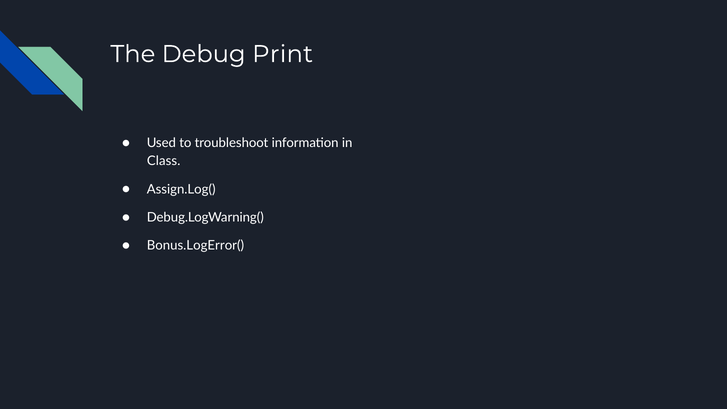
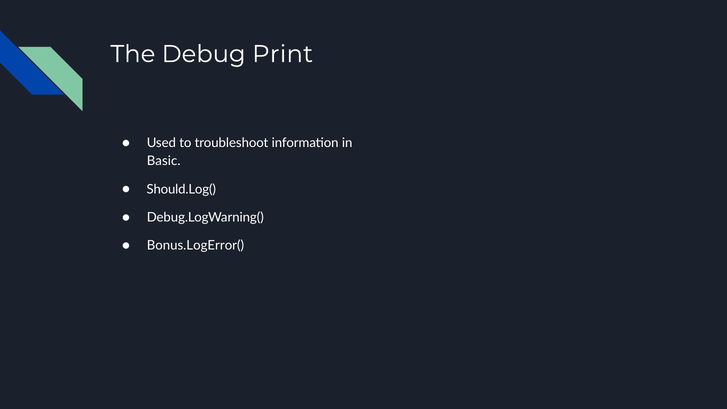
Class: Class -> Basic
Assign.Log(: Assign.Log( -> Should.Log(
